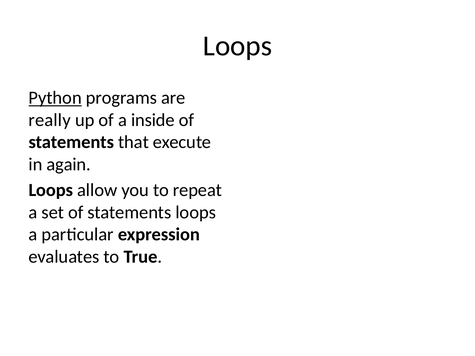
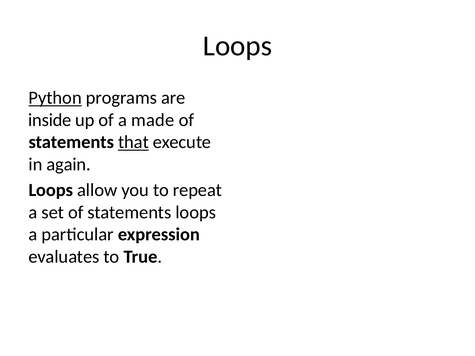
really: really -> inside
inside: inside -> made
that underline: none -> present
